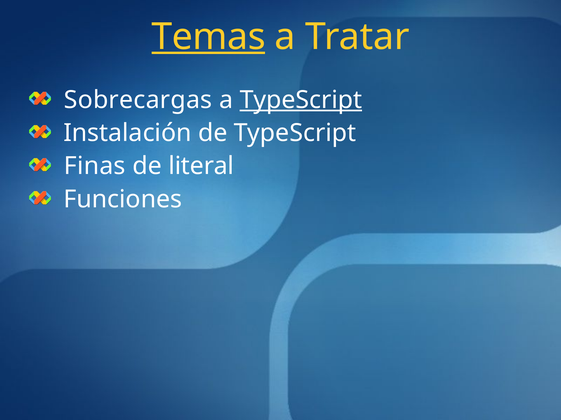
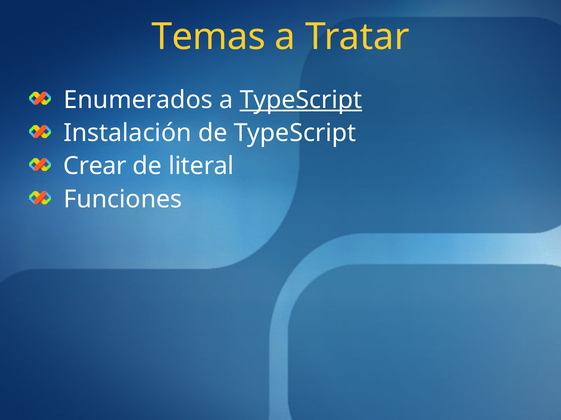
Temas underline: present -> none
Sobrecargas: Sobrecargas -> Enumerados
Finas: Finas -> Crear
